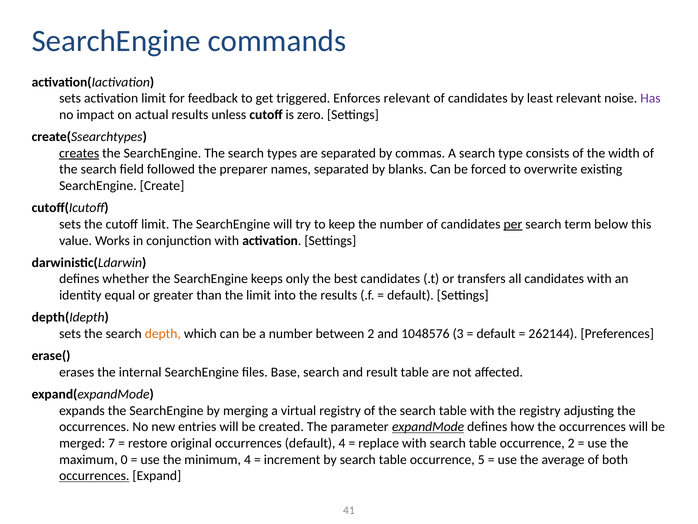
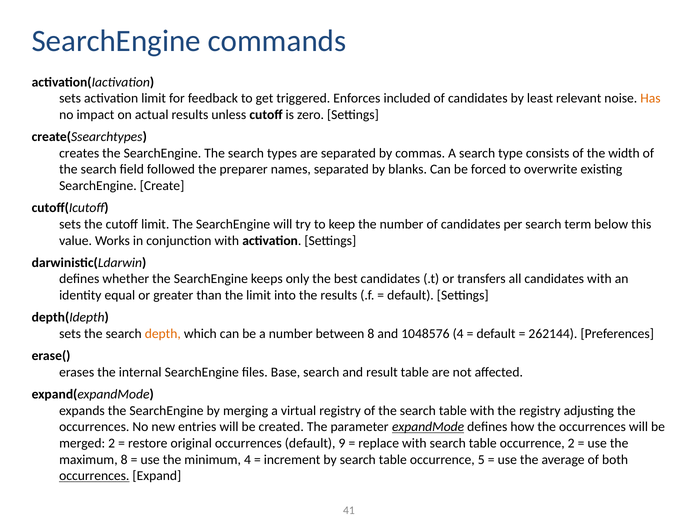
Enforces relevant: relevant -> included
Has colour: purple -> orange
creates underline: present -> none
per underline: present -> none
between 2: 2 -> 8
1048576 3: 3 -> 4
merged 7: 7 -> 2
default 4: 4 -> 9
maximum 0: 0 -> 8
